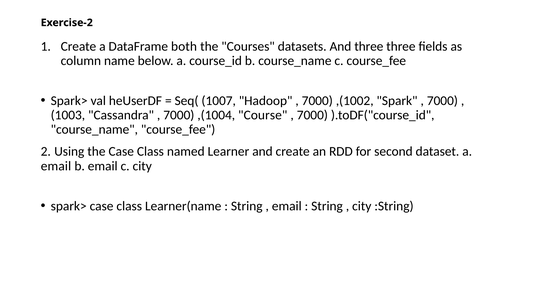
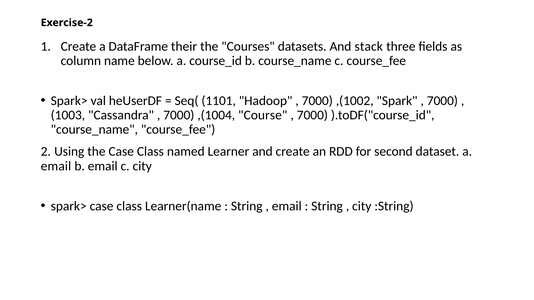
both: both -> their
And three: three -> stack
1007: 1007 -> 1101
